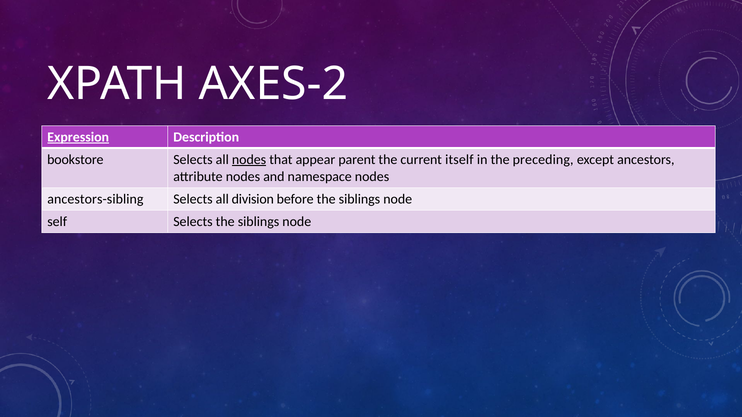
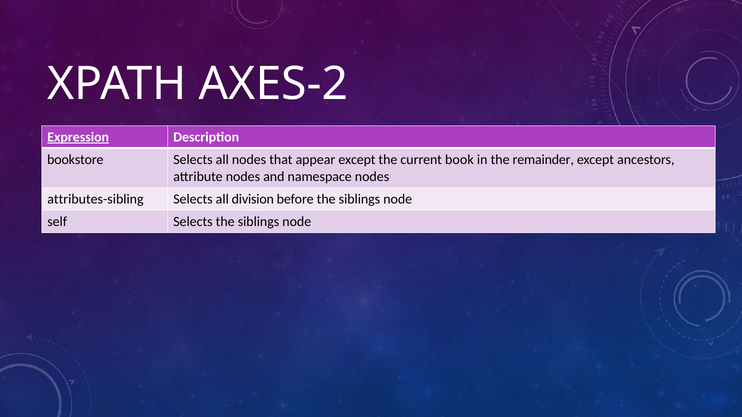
nodes at (249, 160) underline: present -> none
appear parent: parent -> except
itself: itself -> book
preceding: preceding -> remainder
ancestors-sibling: ancestors-sibling -> attributes-sibling
